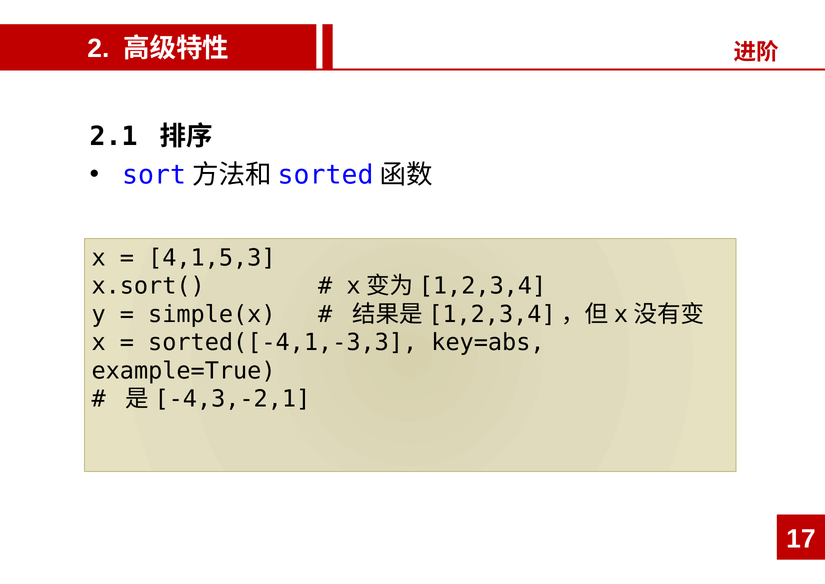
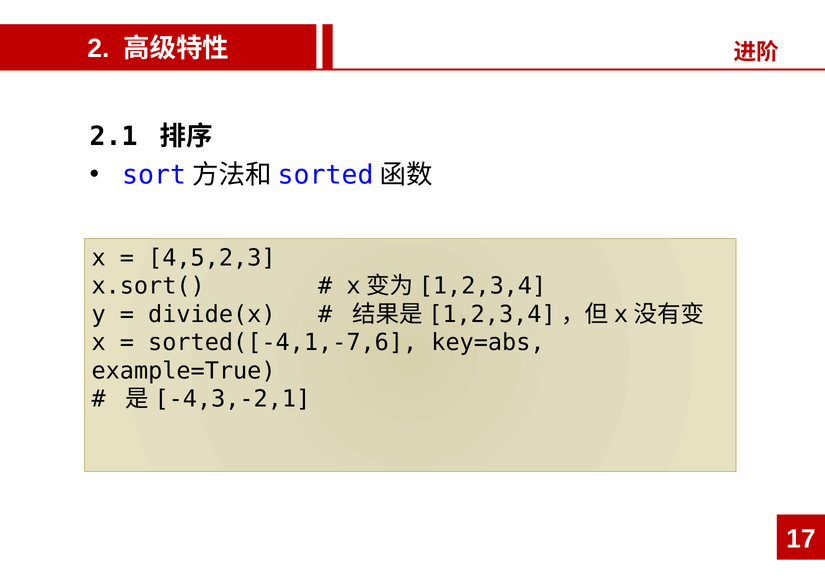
4,1,5,3: 4,1,5,3 -> 4,5,2,3
simple(x: simple(x -> divide(x
sorted([-4,1,-3,3: sorted([-4,1,-3,3 -> sorted([-4,1,-7,6
